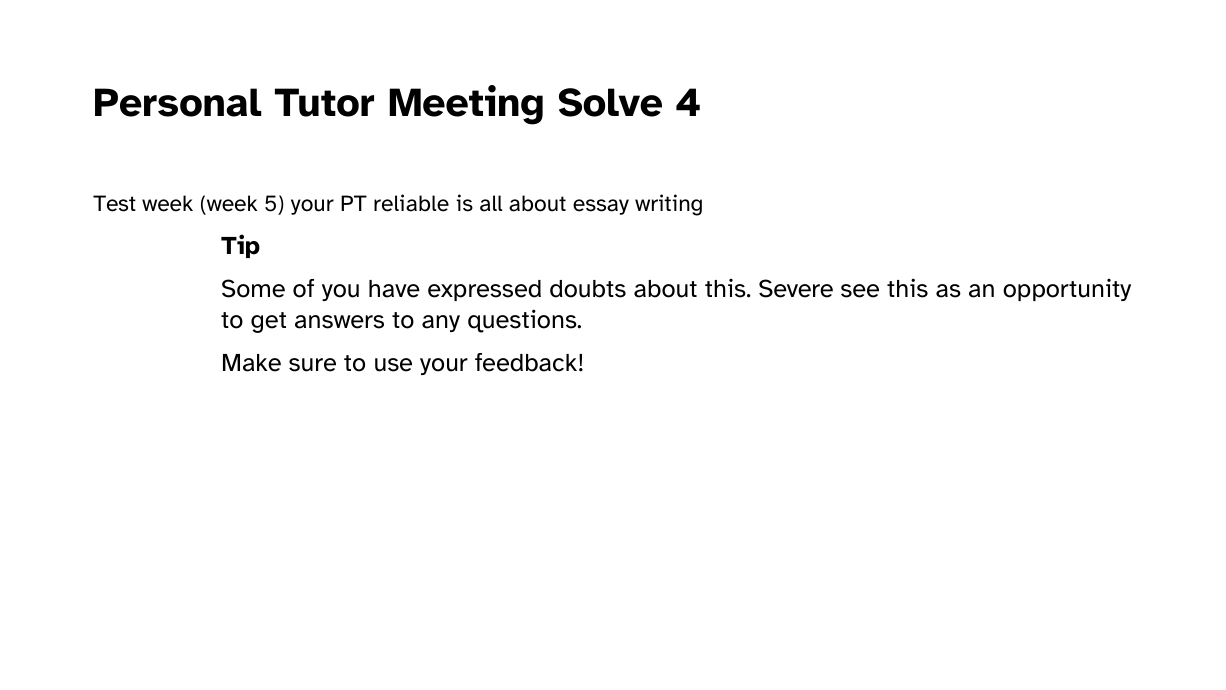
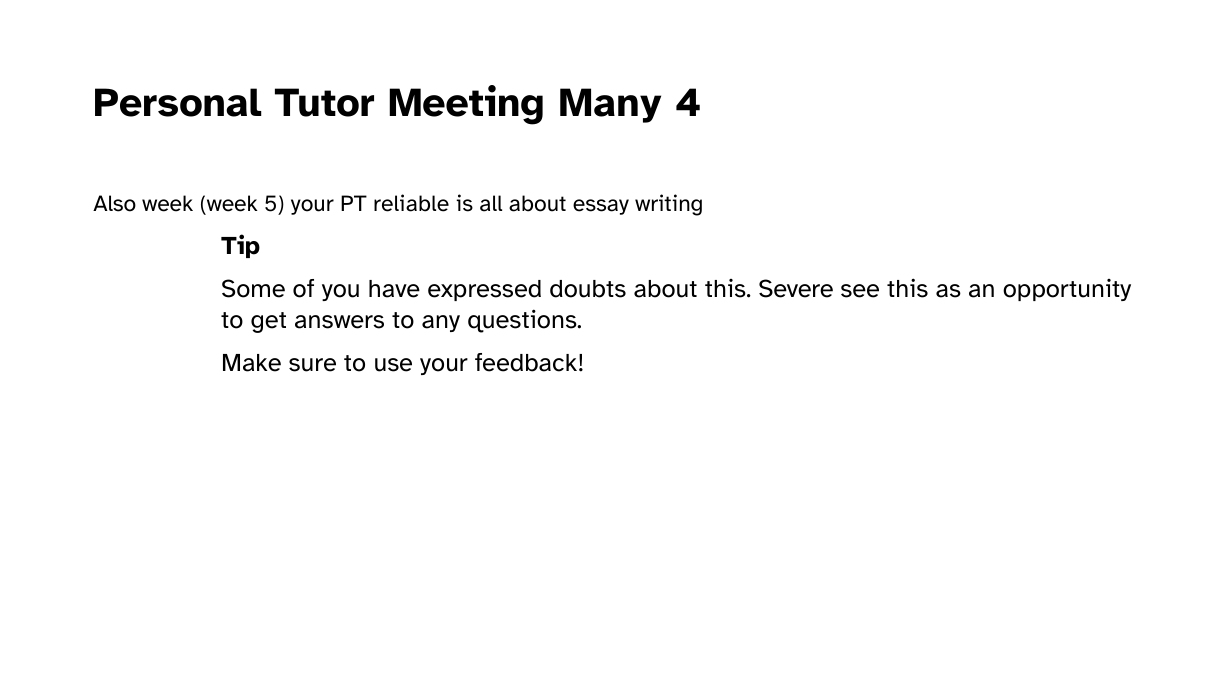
Solve: Solve -> Many
Test: Test -> Also
